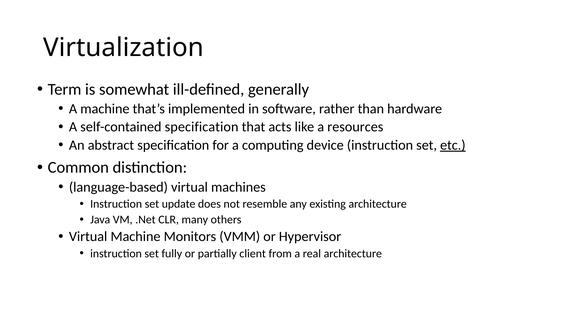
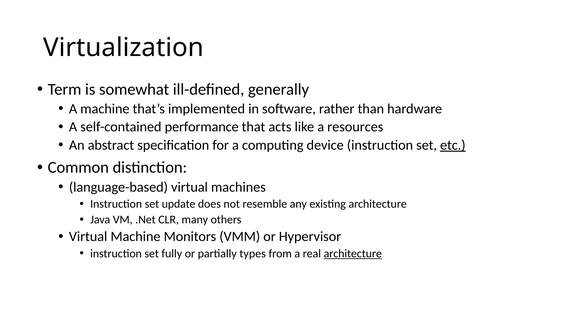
self-contained specification: specification -> performance
client: client -> types
architecture at (353, 254) underline: none -> present
